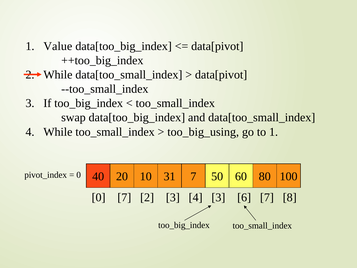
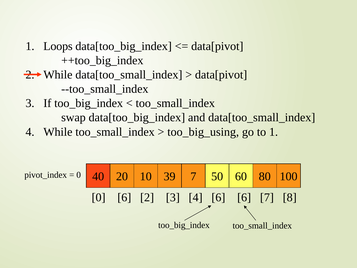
Value: Value -> Loops
31: 31 -> 39
0 7: 7 -> 6
4 3: 3 -> 6
